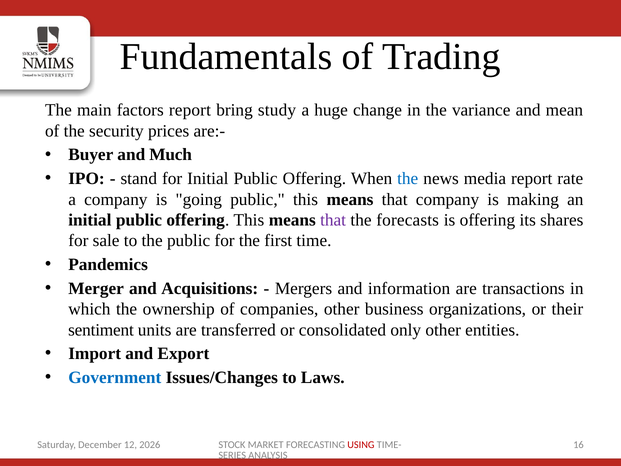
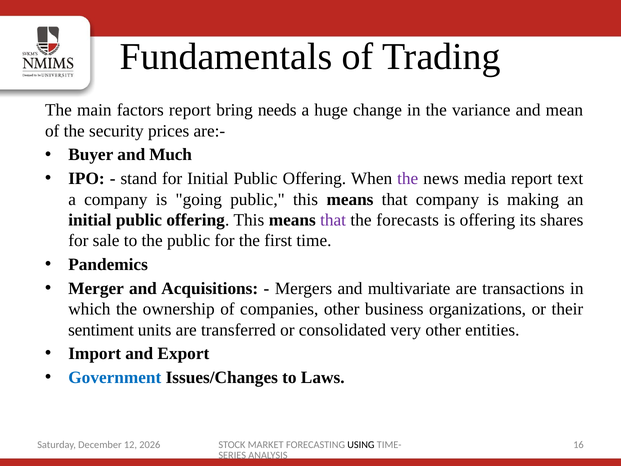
study: study -> needs
the at (408, 179) colour: blue -> purple
rate: rate -> text
information: information -> multivariate
only: only -> very
USING colour: red -> black
